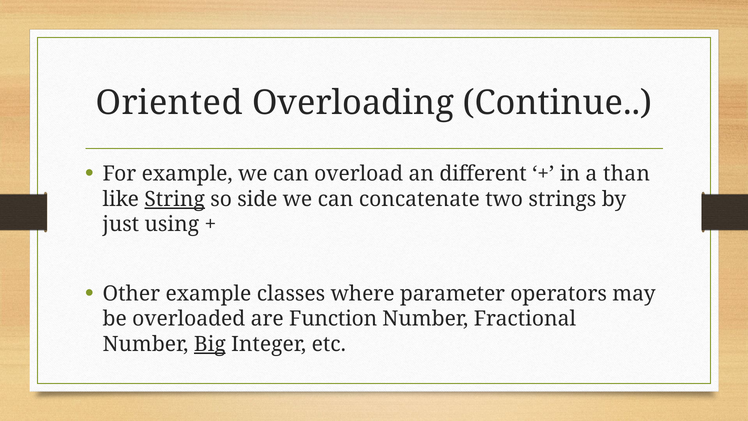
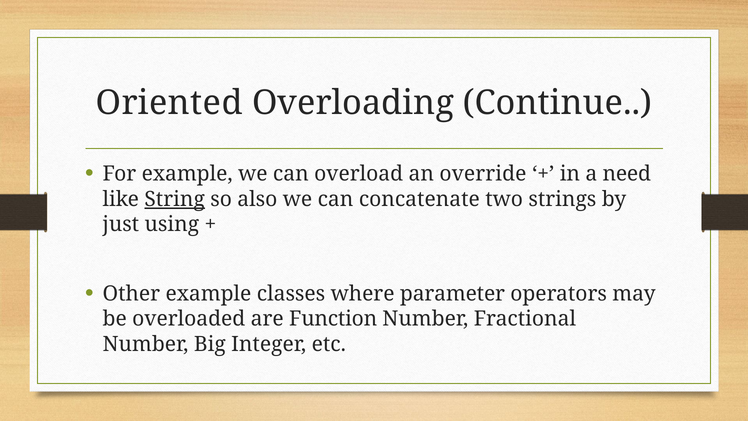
different: different -> override
than: than -> need
side: side -> also
Big underline: present -> none
